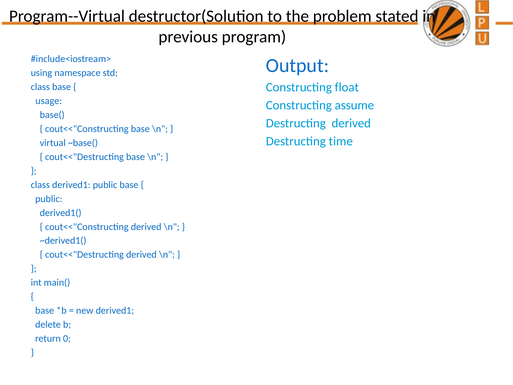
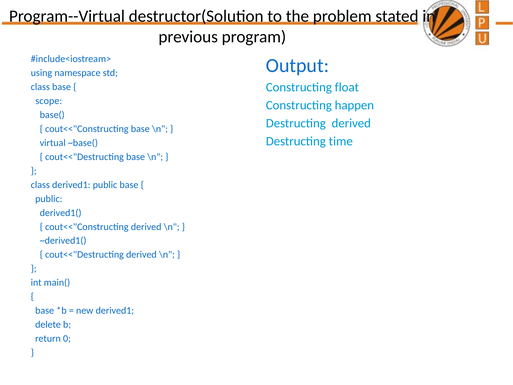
usage: usage -> scope
assume: assume -> happen
